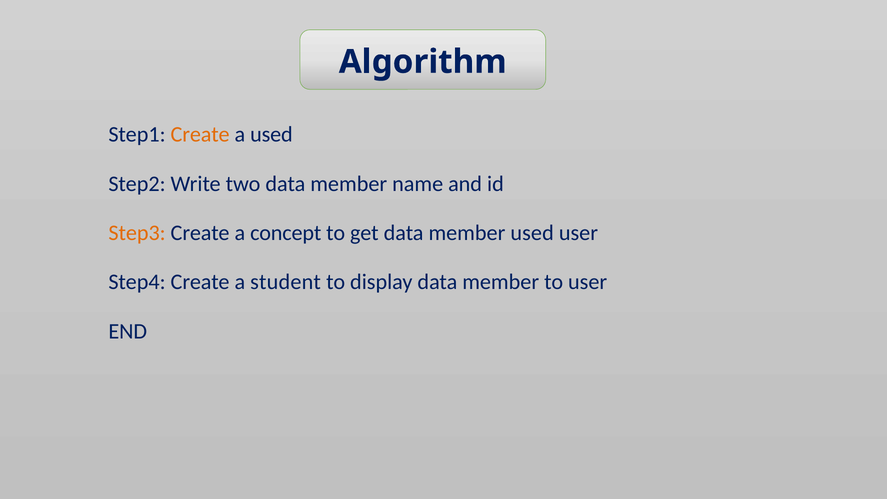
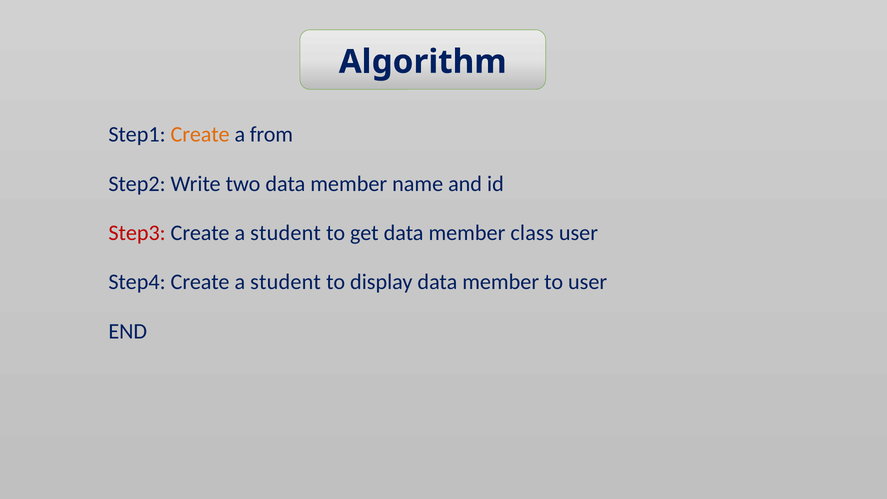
a used: used -> from
Step3 colour: orange -> red
concept at (286, 233): concept -> student
member used: used -> class
